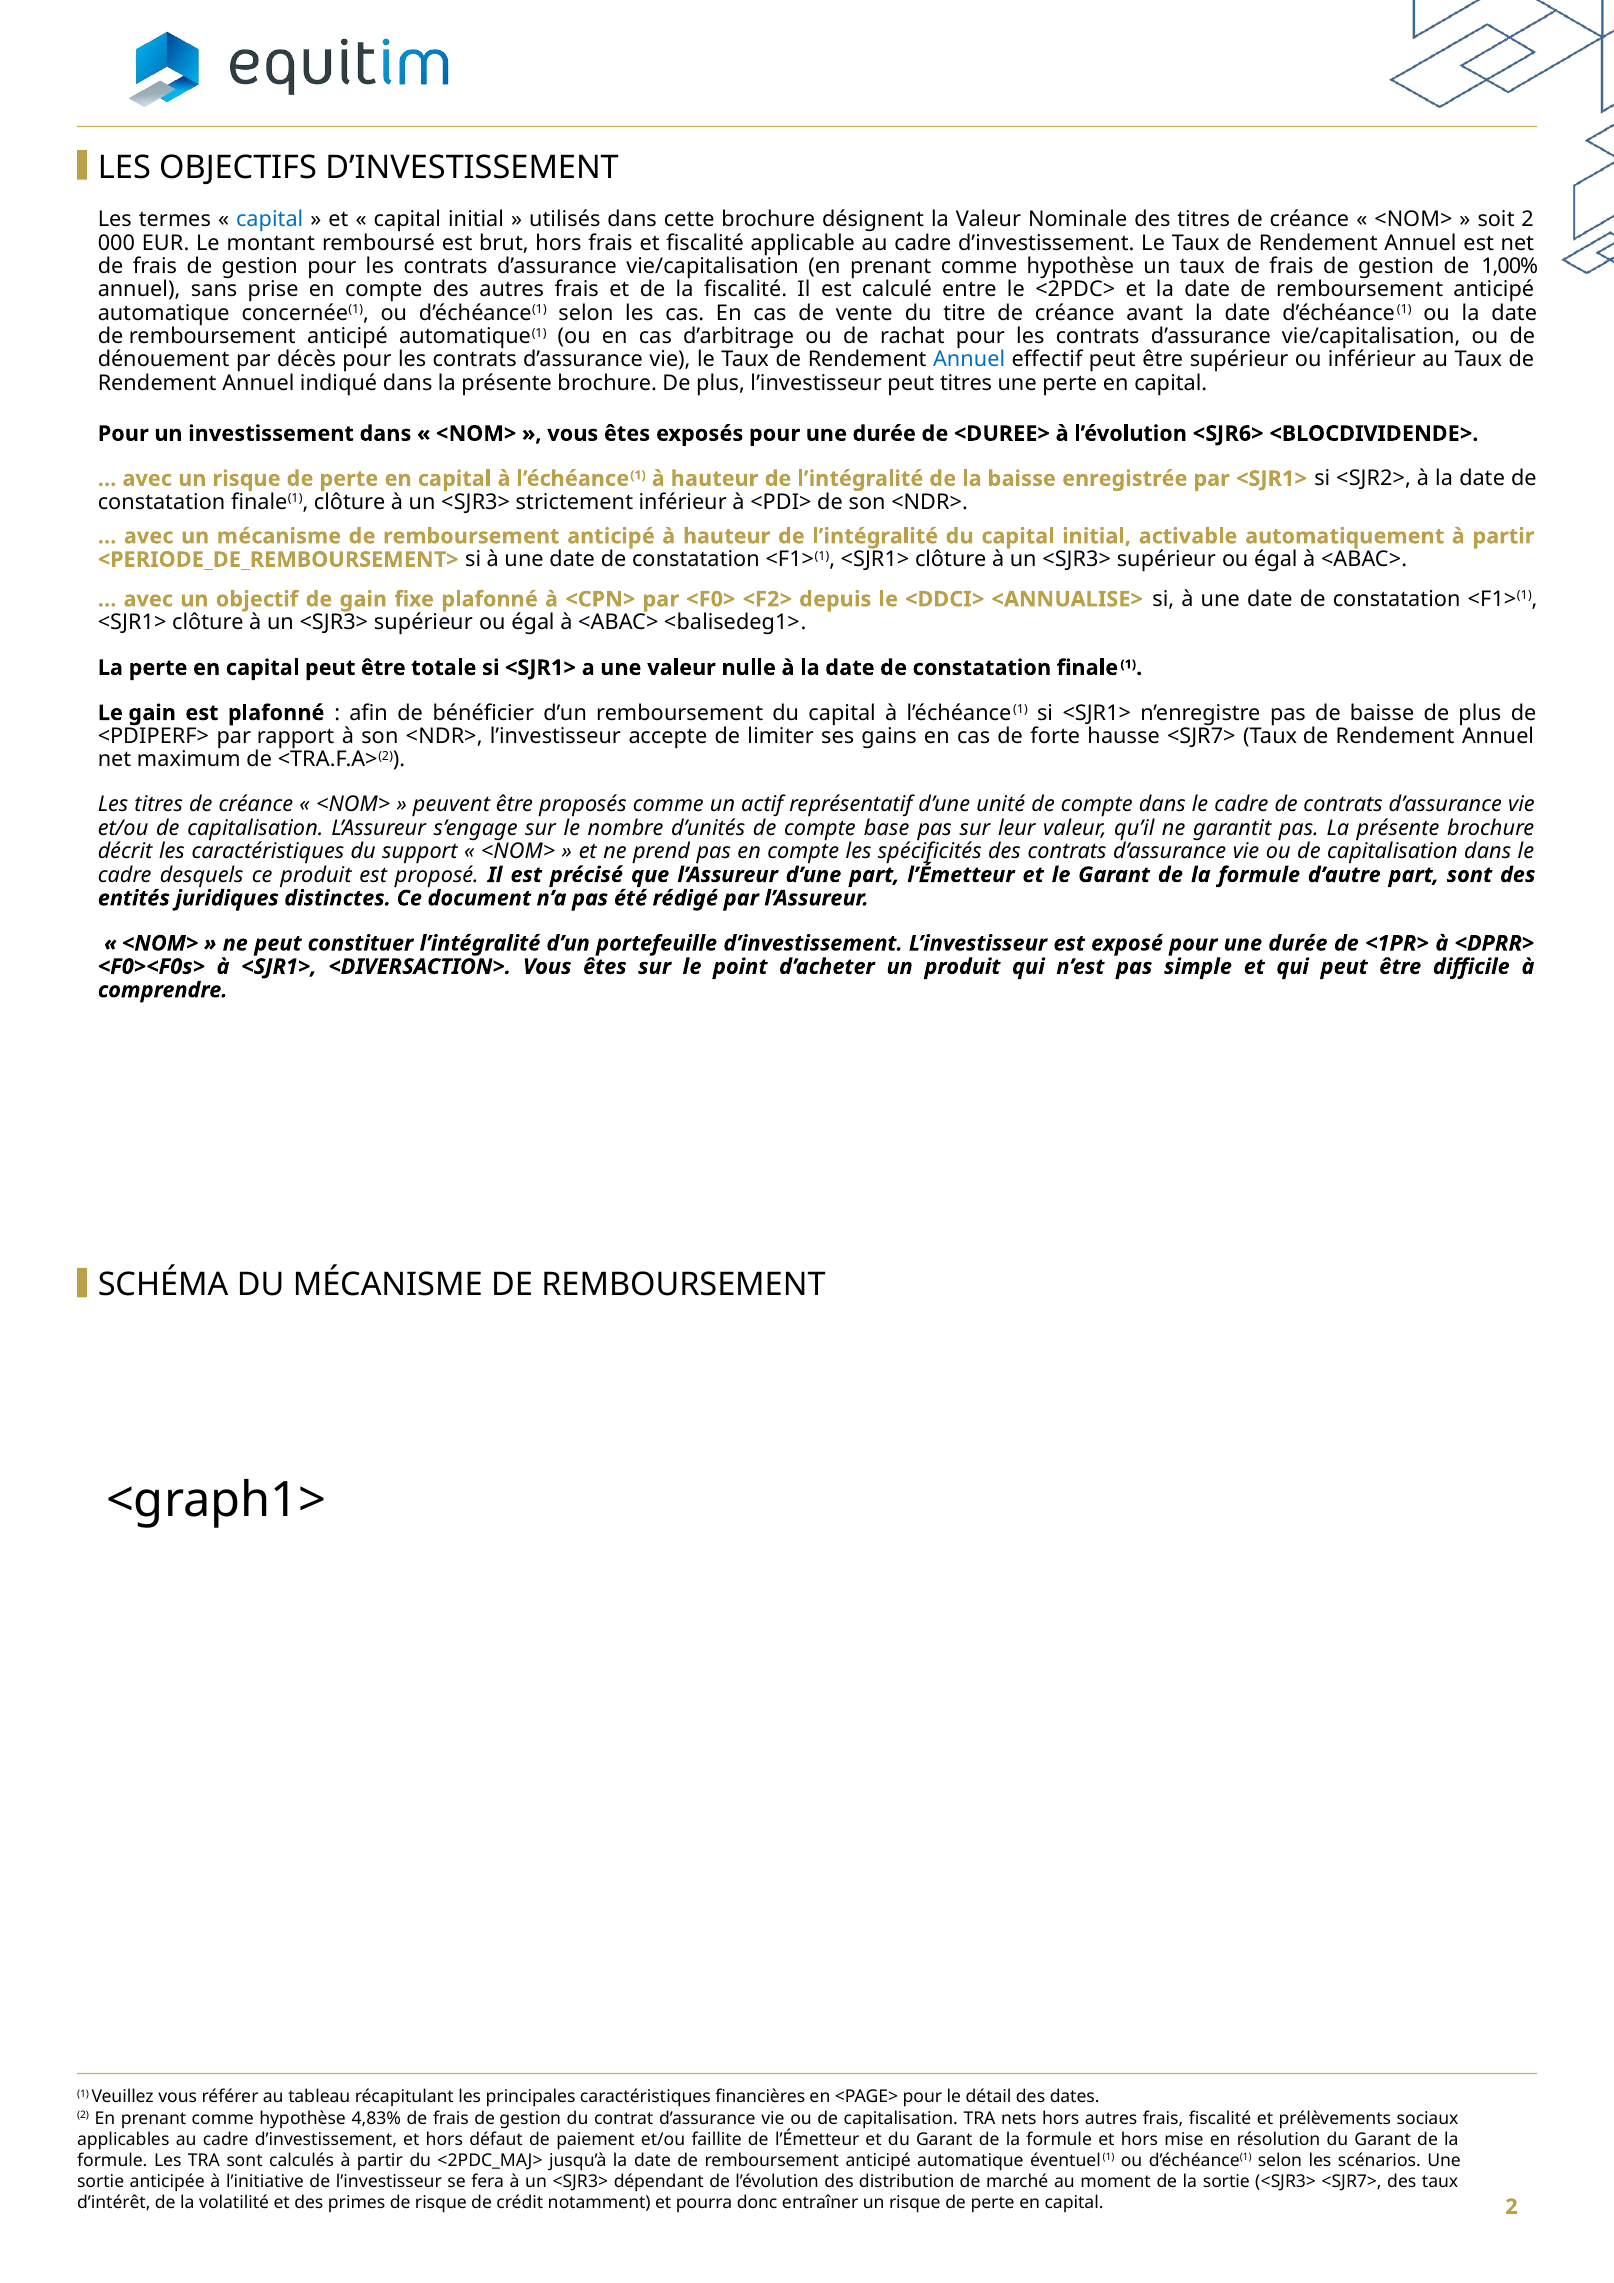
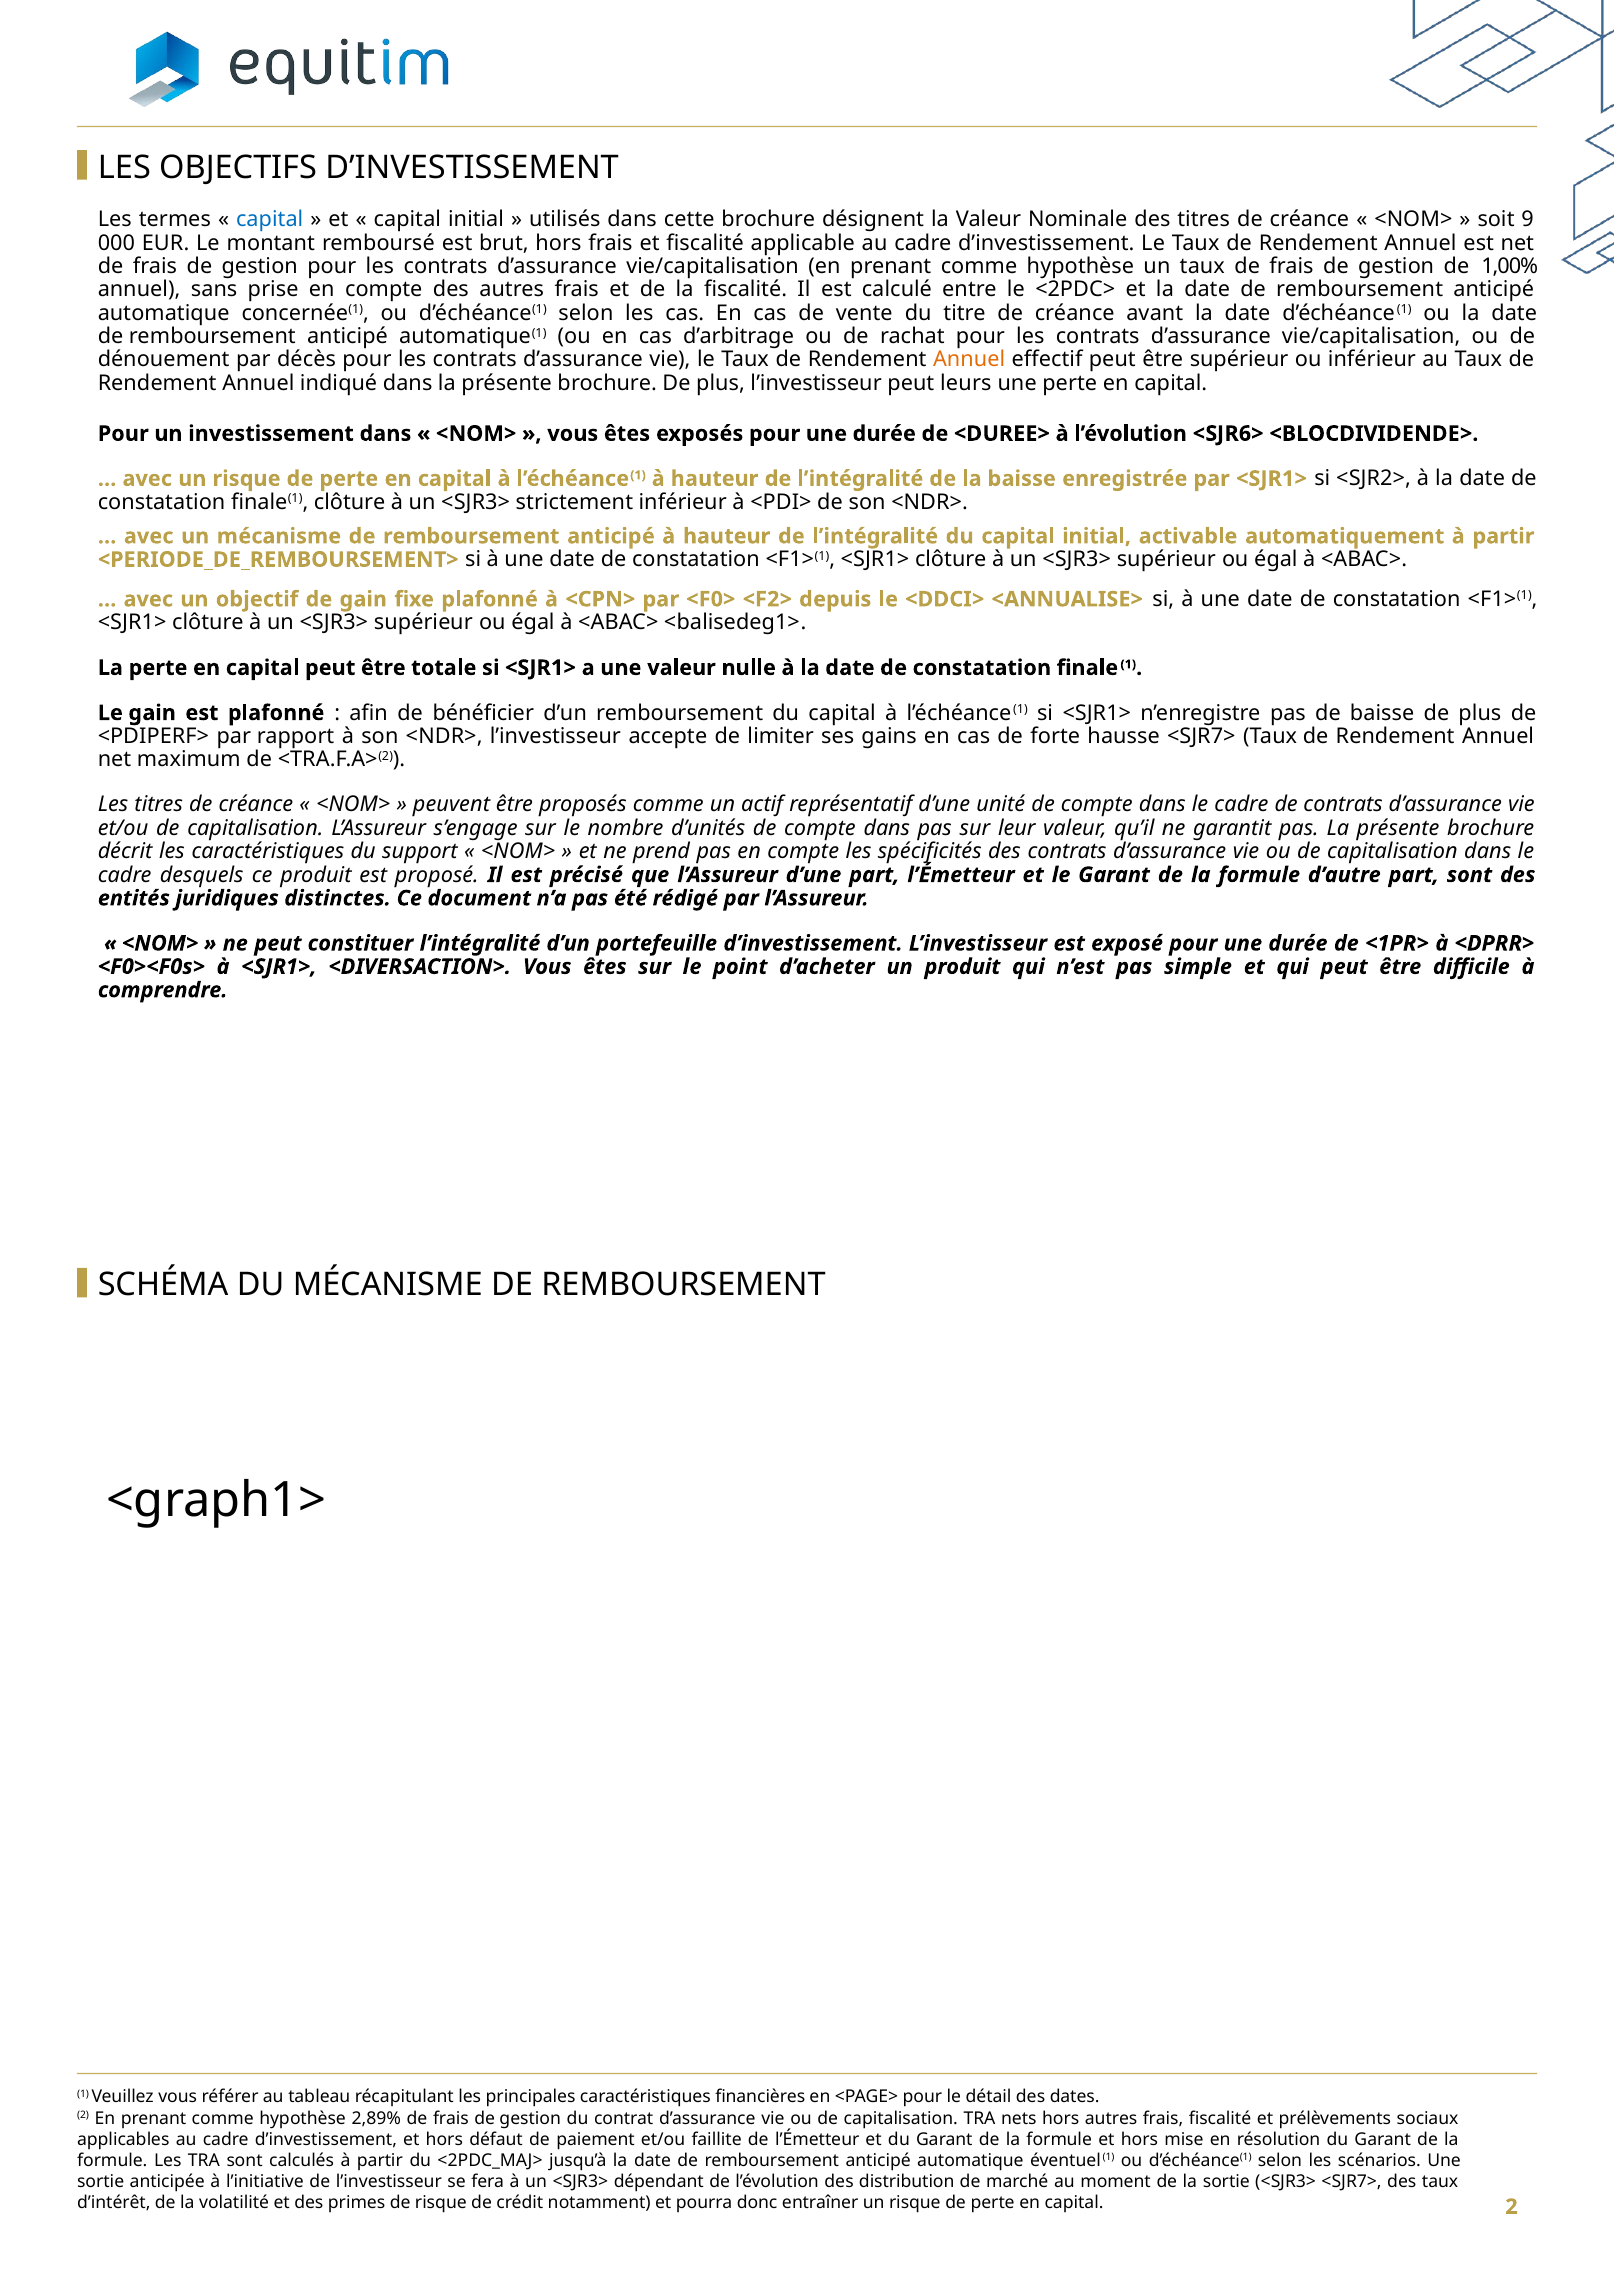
soit 2: 2 -> 9
Annuel at (969, 360) colour: blue -> orange
peut titres: titres -> leurs
d’unités de compte base: base -> dans
4,83%: 4,83% -> 2,89%
